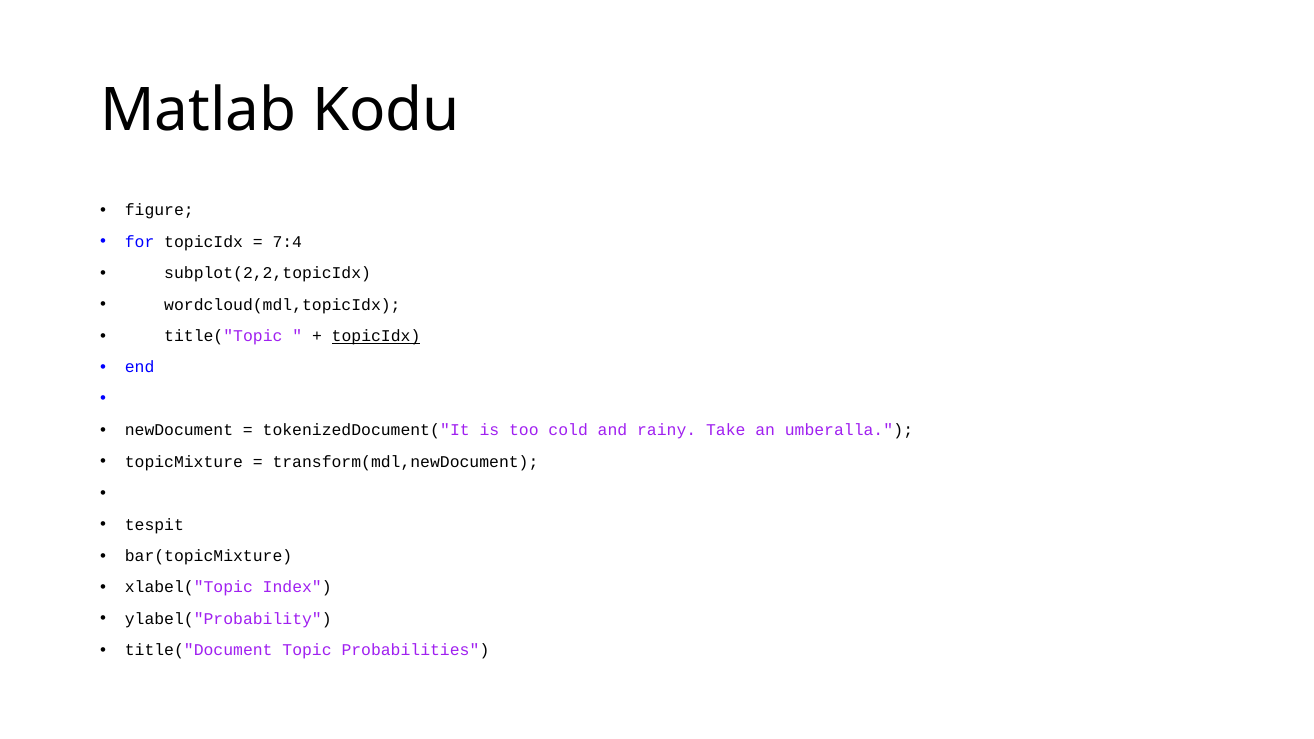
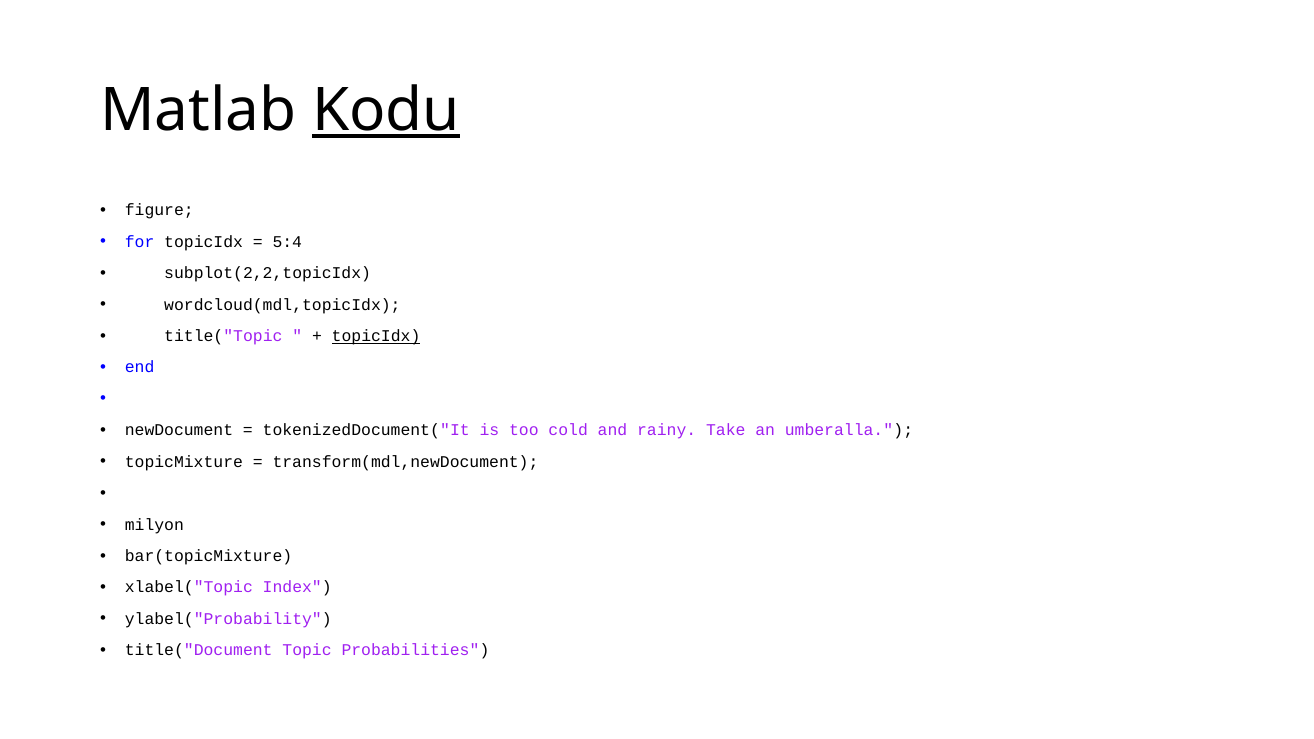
Kodu underline: none -> present
7:4: 7:4 -> 5:4
tespit: tespit -> milyon
